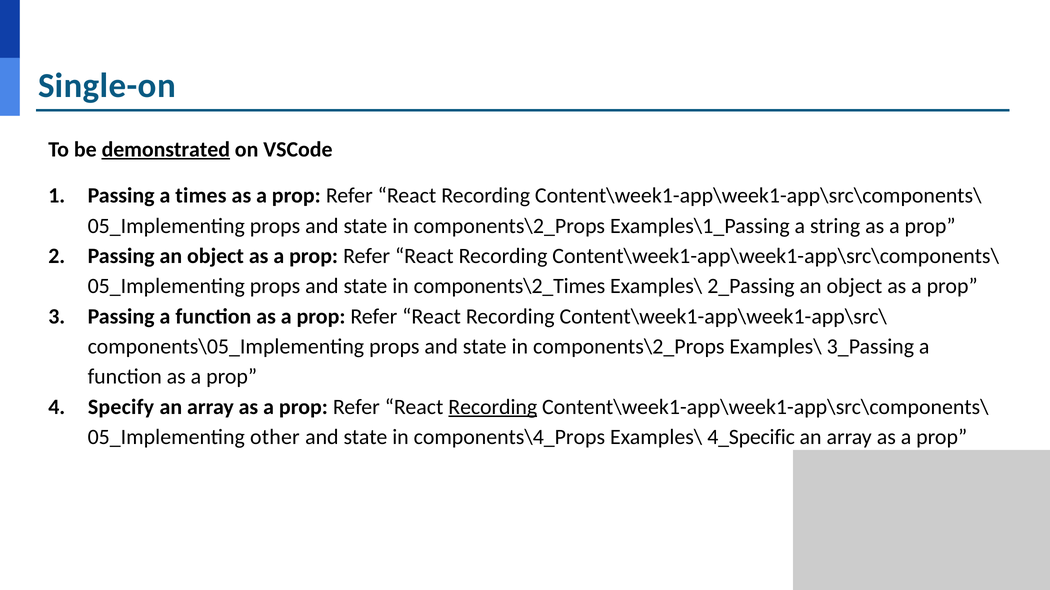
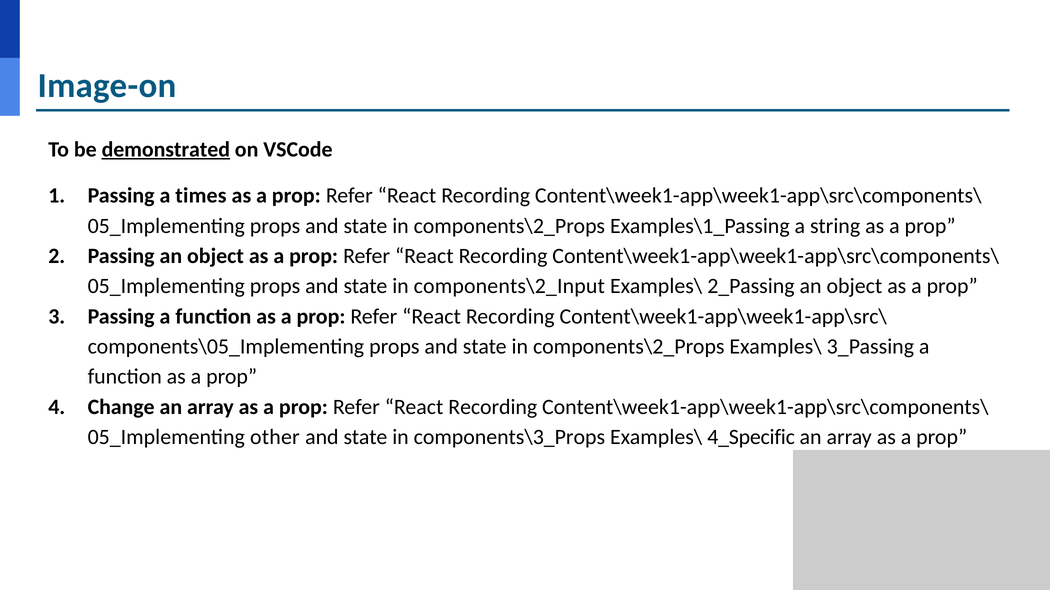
Single-on: Single-on -> Image-on
components\2_Times: components\2_Times -> components\2_Input
Specify: Specify -> Change
Recording at (493, 407) underline: present -> none
components\4_Props: components\4_Props -> components\3_Props
